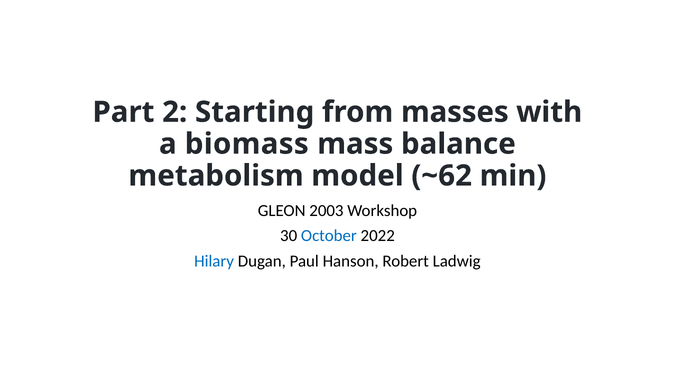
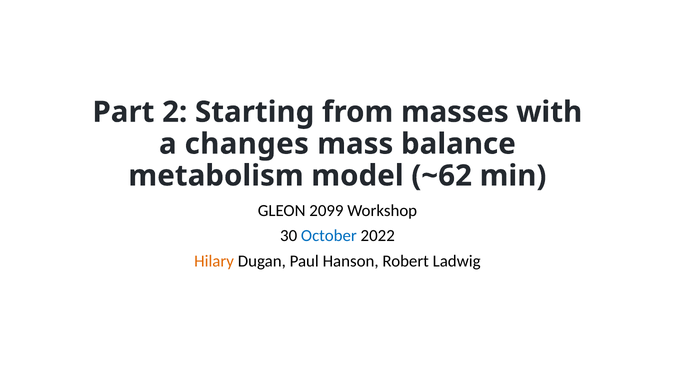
biomass: biomass -> changes
2003: 2003 -> 2099
Hilary colour: blue -> orange
